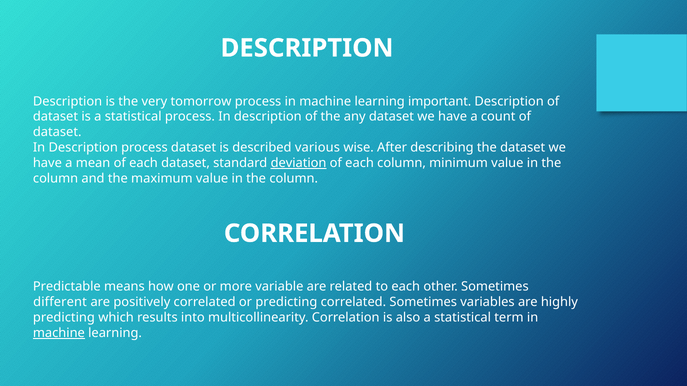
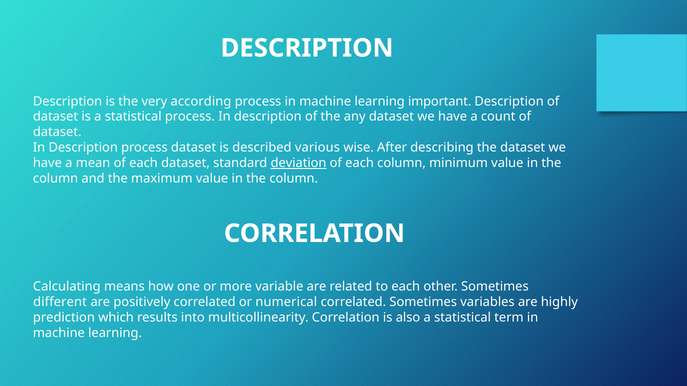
tomorrow: tomorrow -> according
Predictable: Predictable -> Calculating
or predicting: predicting -> numerical
predicting at (64, 318): predicting -> prediction
machine at (59, 333) underline: present -> none
